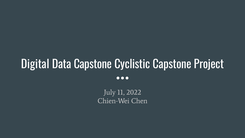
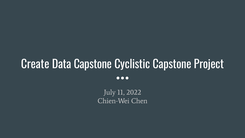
Digital: Digital -> Create
